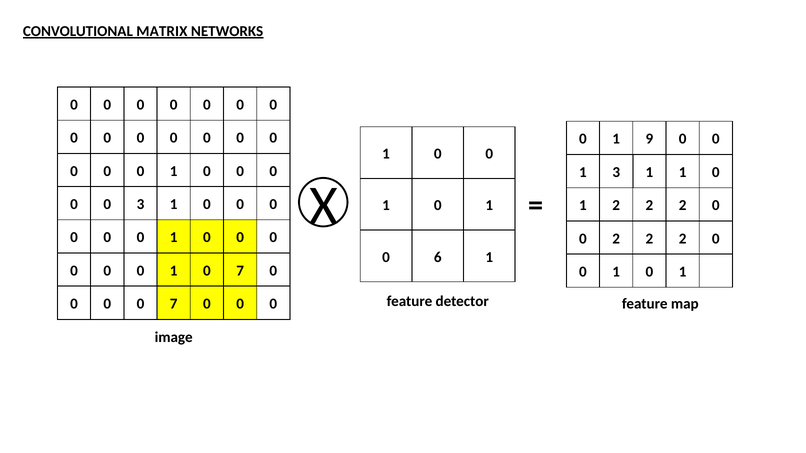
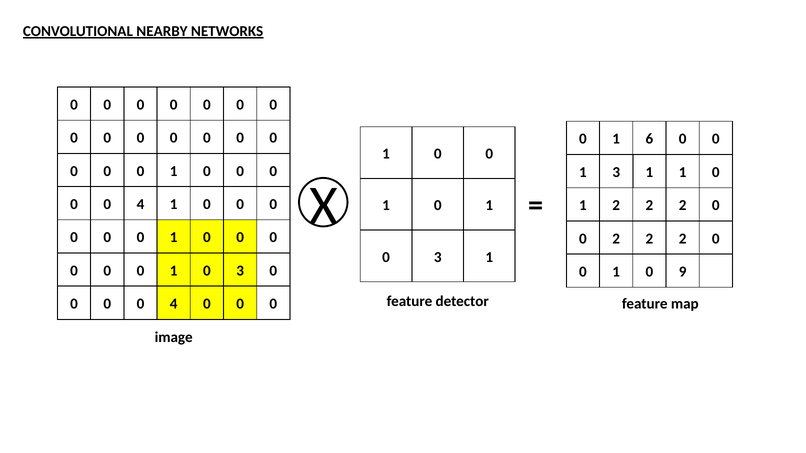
MATRIX: MATRIX -> NEARBY
9: 9 -> 6
3 at (140, 204): 3 -> 4
6 at (438, 257): 6 -> 3
7 at (240, 271): 7 -> 3
1 at (683, 272): 1 -> 9
7 at (174, 304): 7 -> 4
